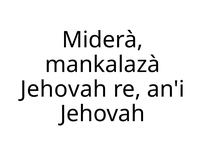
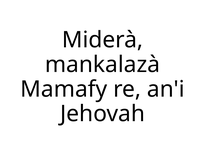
Jehovah at (64, 89): Jehovah -> Mamafy
